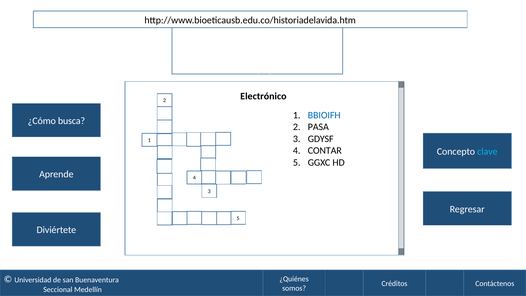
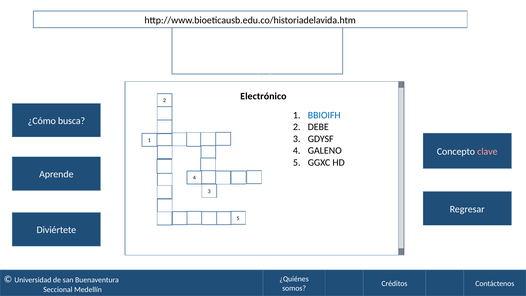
PASA: PASA -> DEBE
CONTAR: CONTAR -> GALENO
clave colour: light blue -> pink
